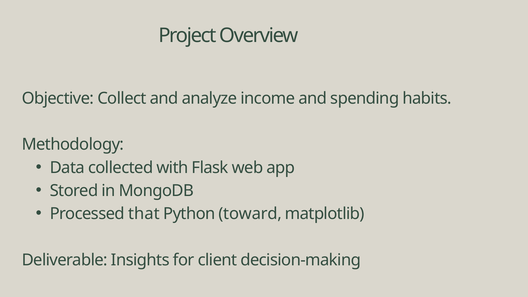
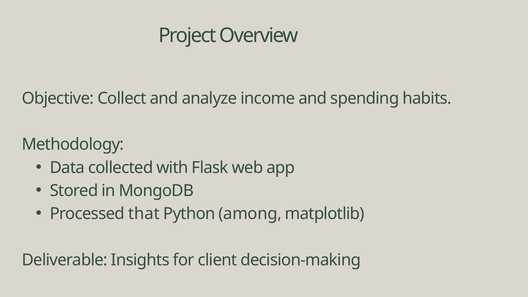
toward: toward -> among
